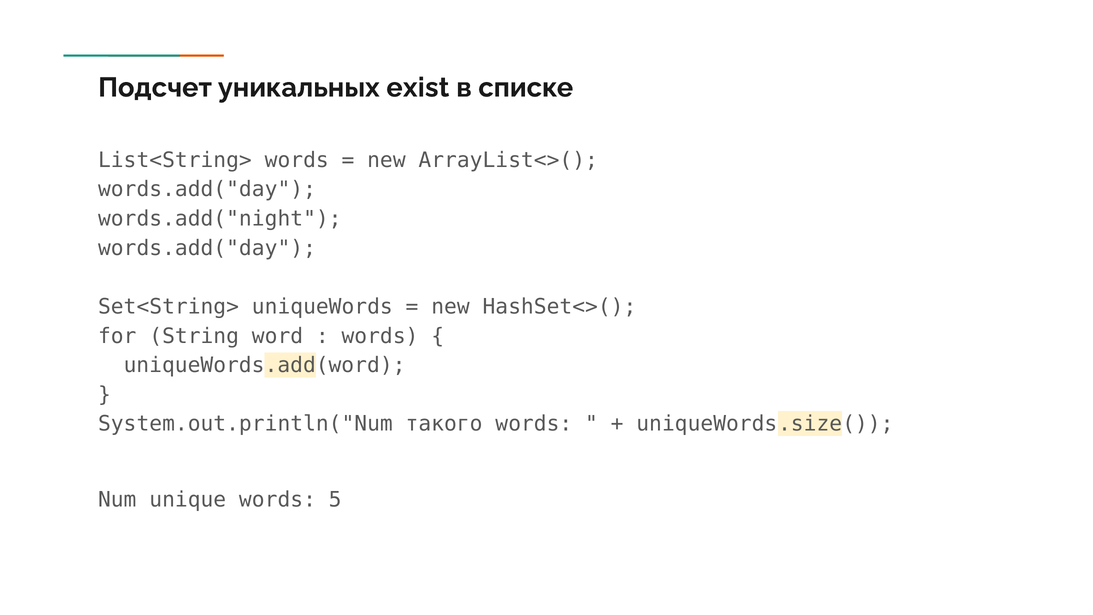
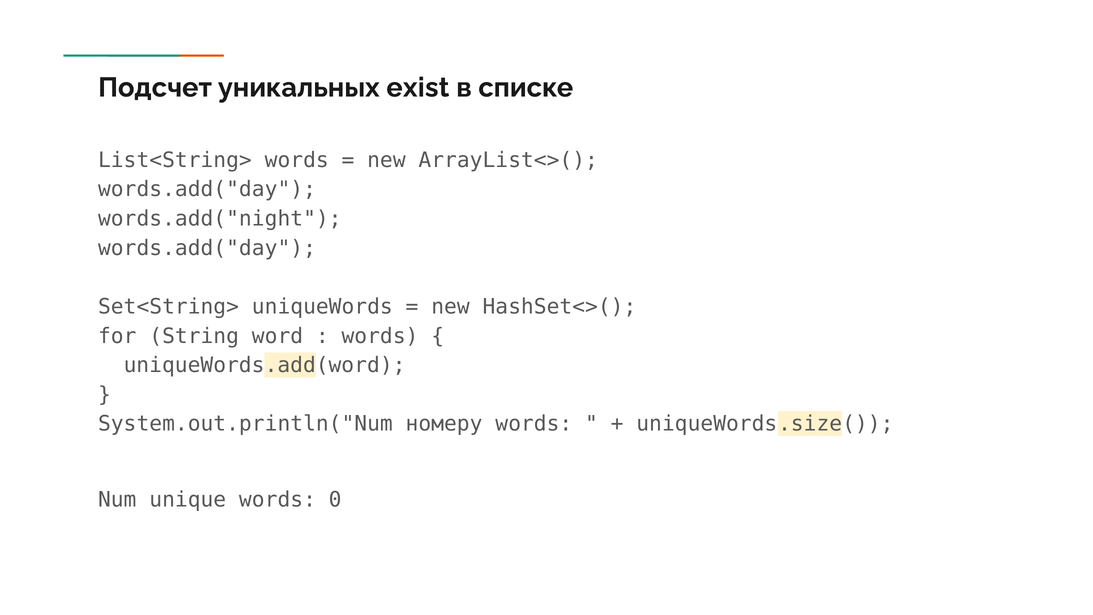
такого: такого -> номеру
5: 5 -> 0
